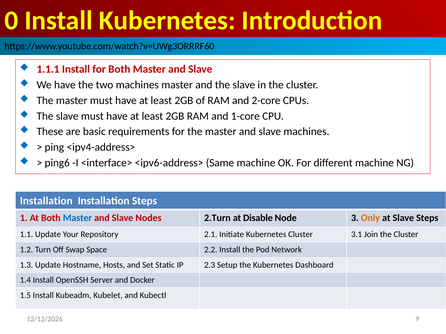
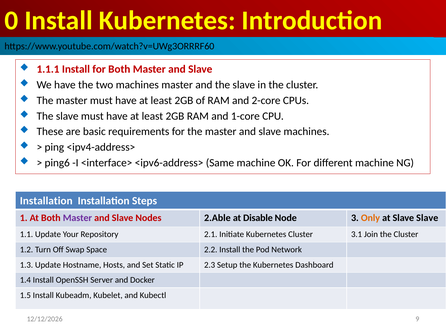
Master at (77, 218) colour: blue -> purple
2.Turn: 2.Turn -> 2.Able
Slave Steps: Steps -> Slave
